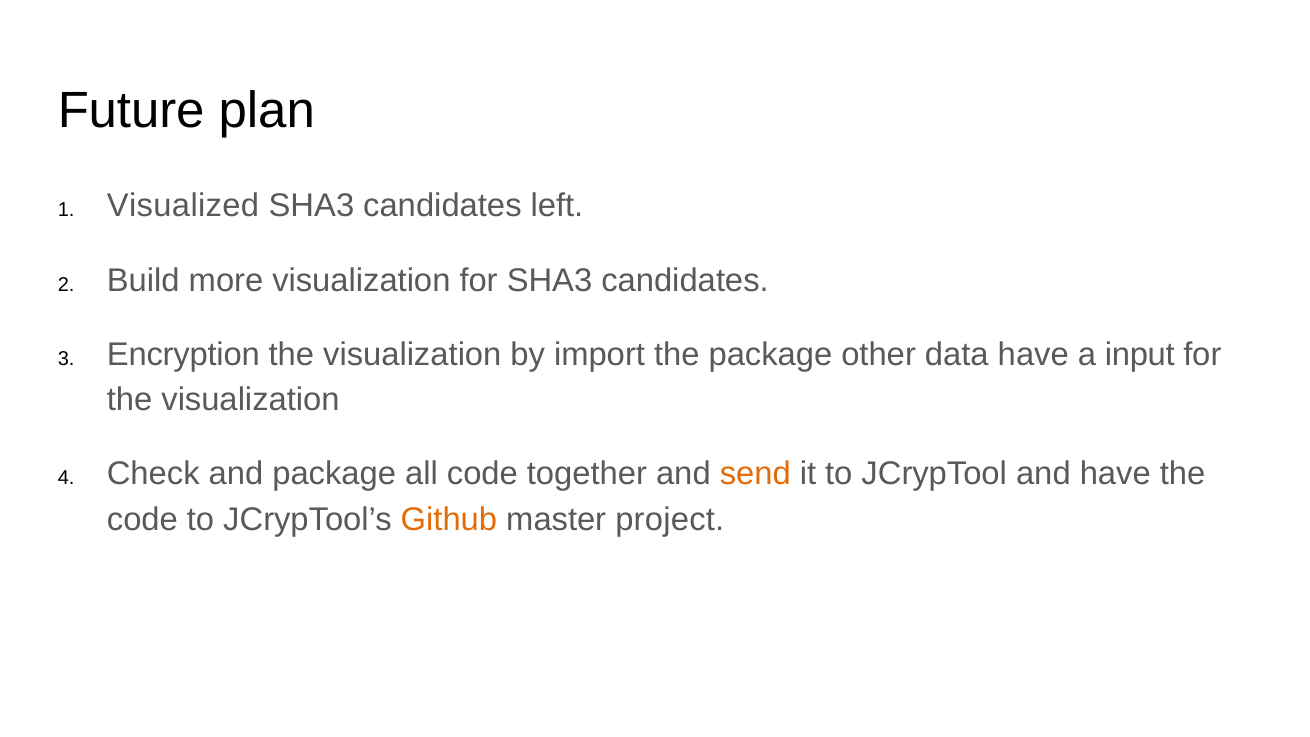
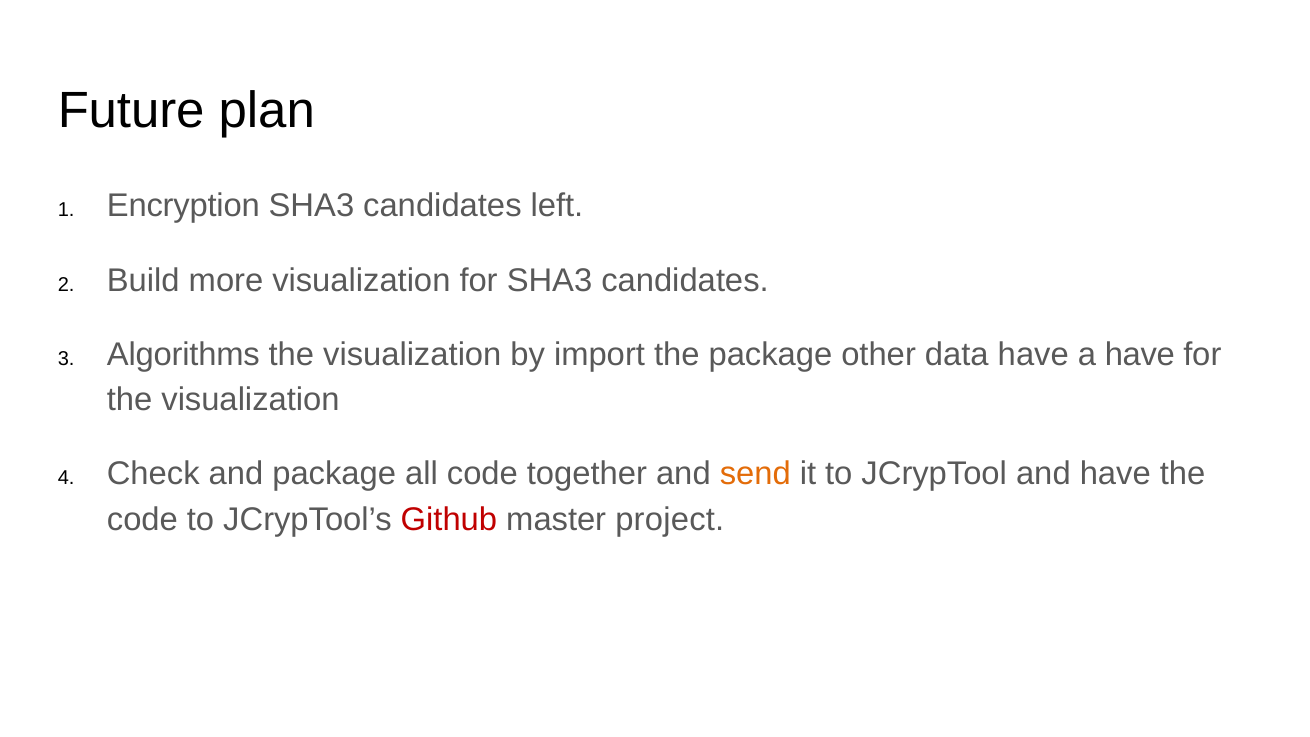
Visualized: Visualized -> Encryption
Encryption: Encryption -> Algorithms
a input: input -> have
Github colour: orange -> red
